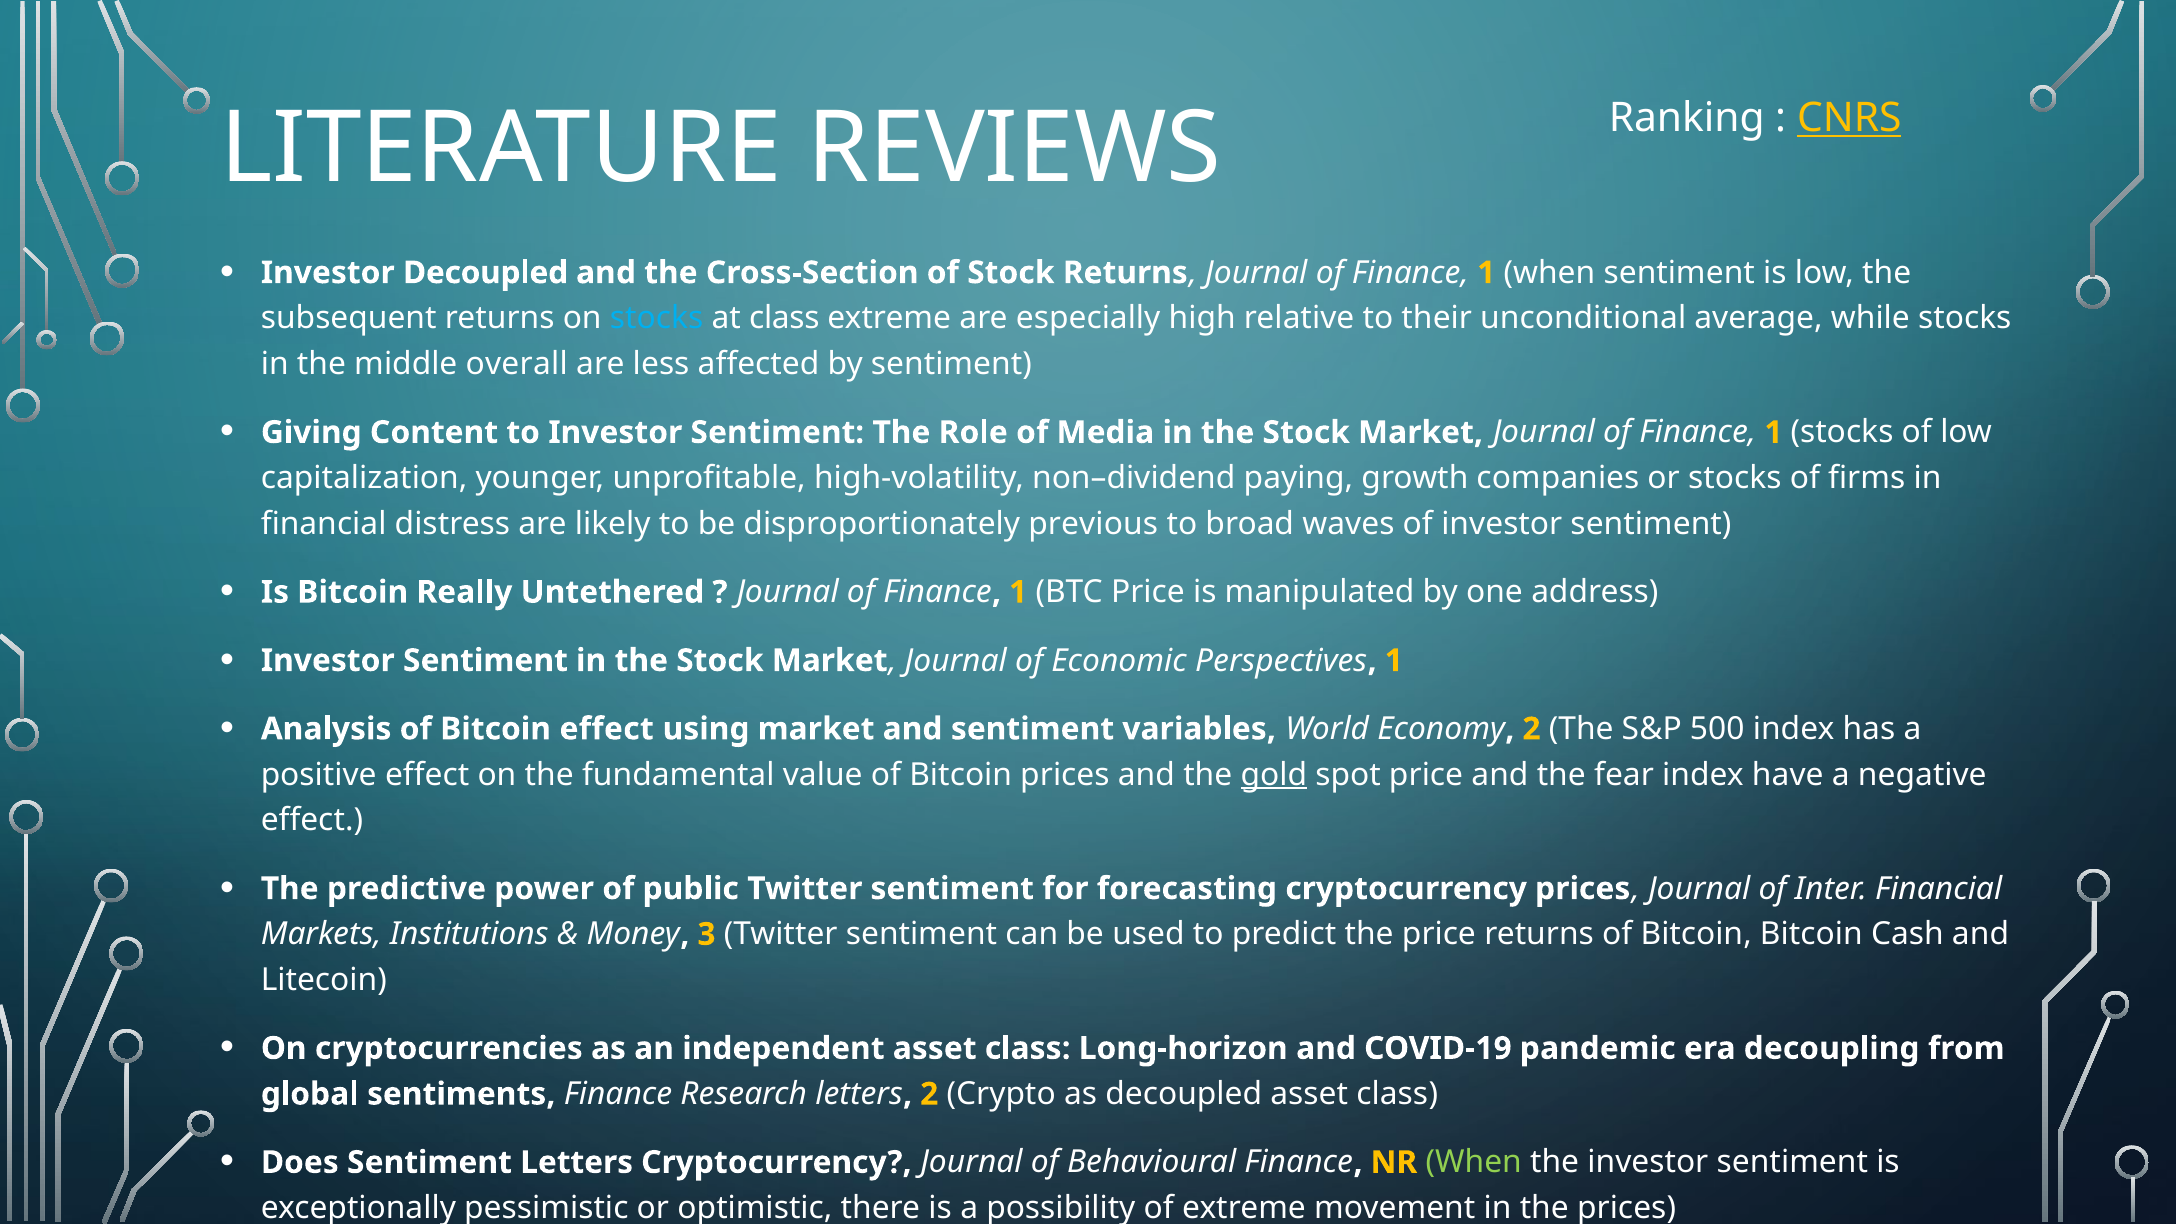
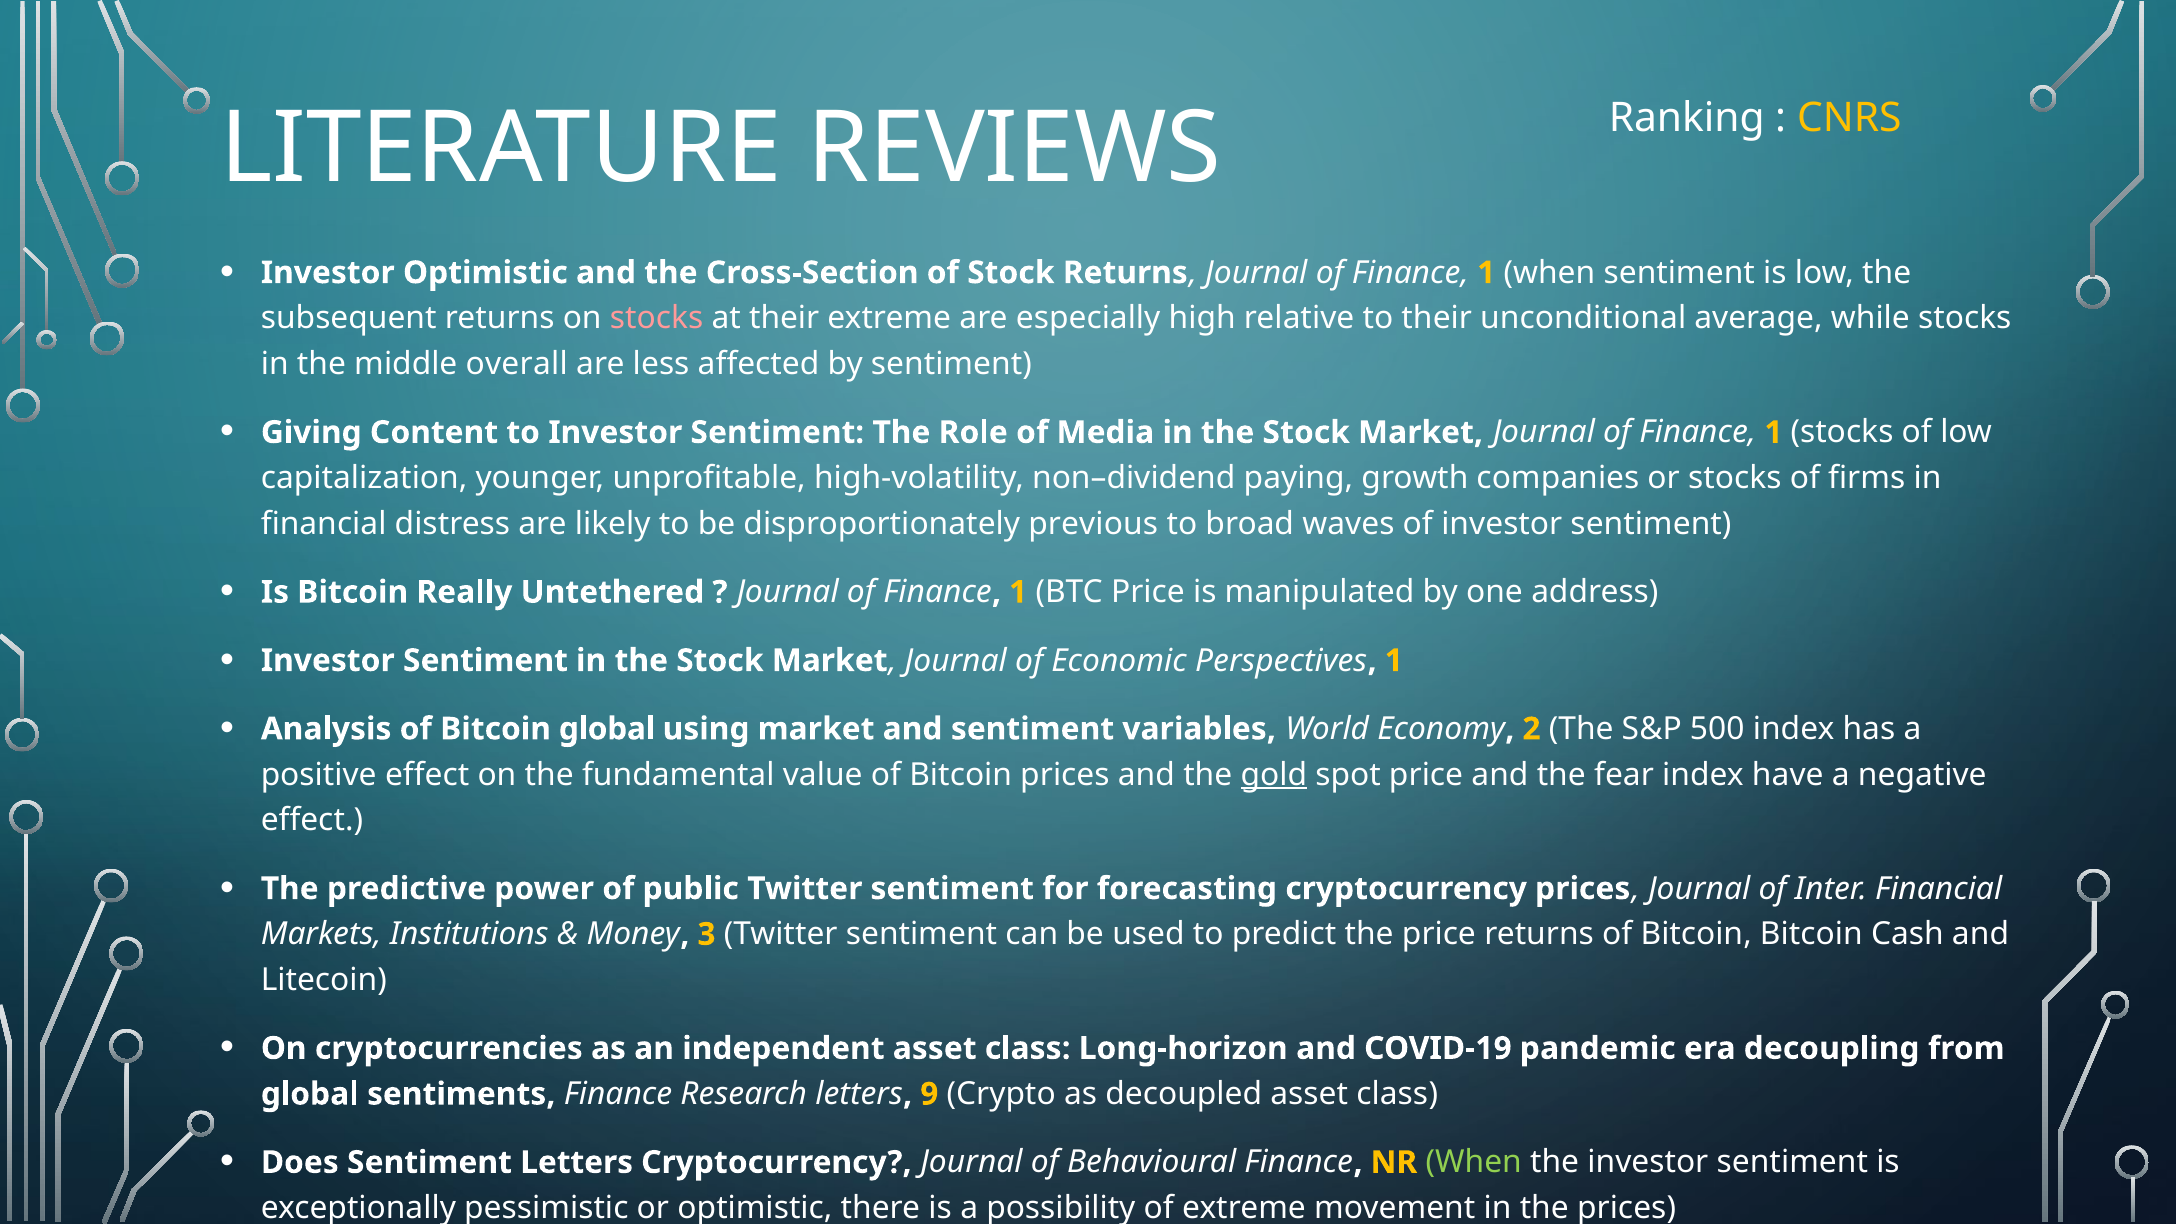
CNRS underline: present -> none
Investor Decoupled: Decoupled -> Optimistic
stocks at (657, 318) colour: light blue -> pink
at class: class -> their
Bitcoin effect: effect -> global
letters 2: 2 -> 9
